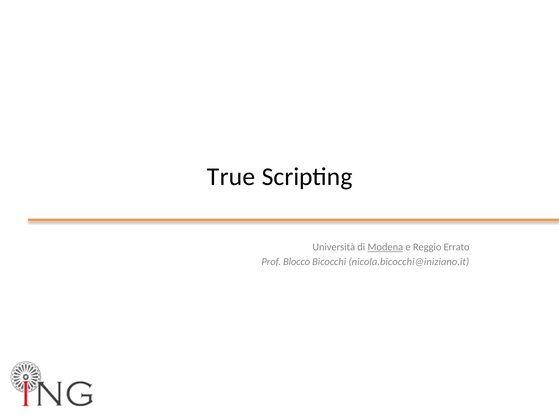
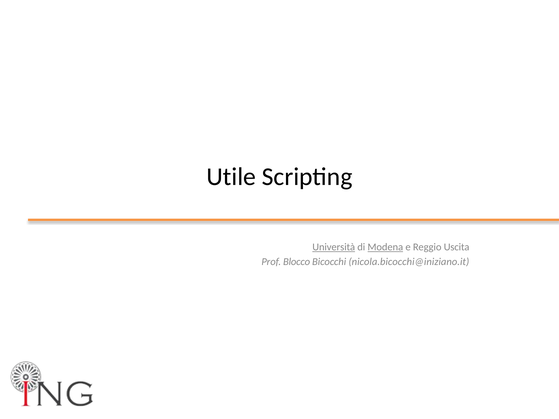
True: True -> Utile
Università underline: none -> present
Errato: Errato -> Uscita
